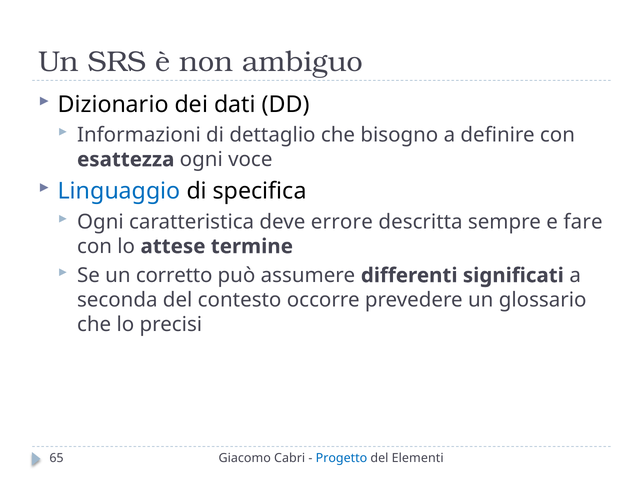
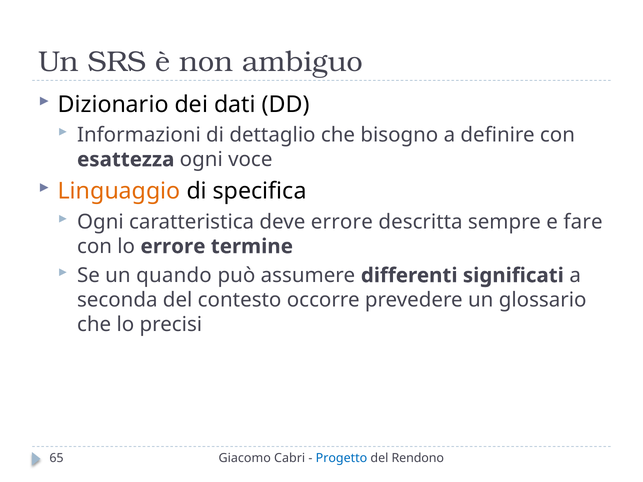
Linguaggio colour: blue -> orange
lo attese: attese -> errore
corretto: corretto -> quando
Elementi: Elementi -> Rendono
